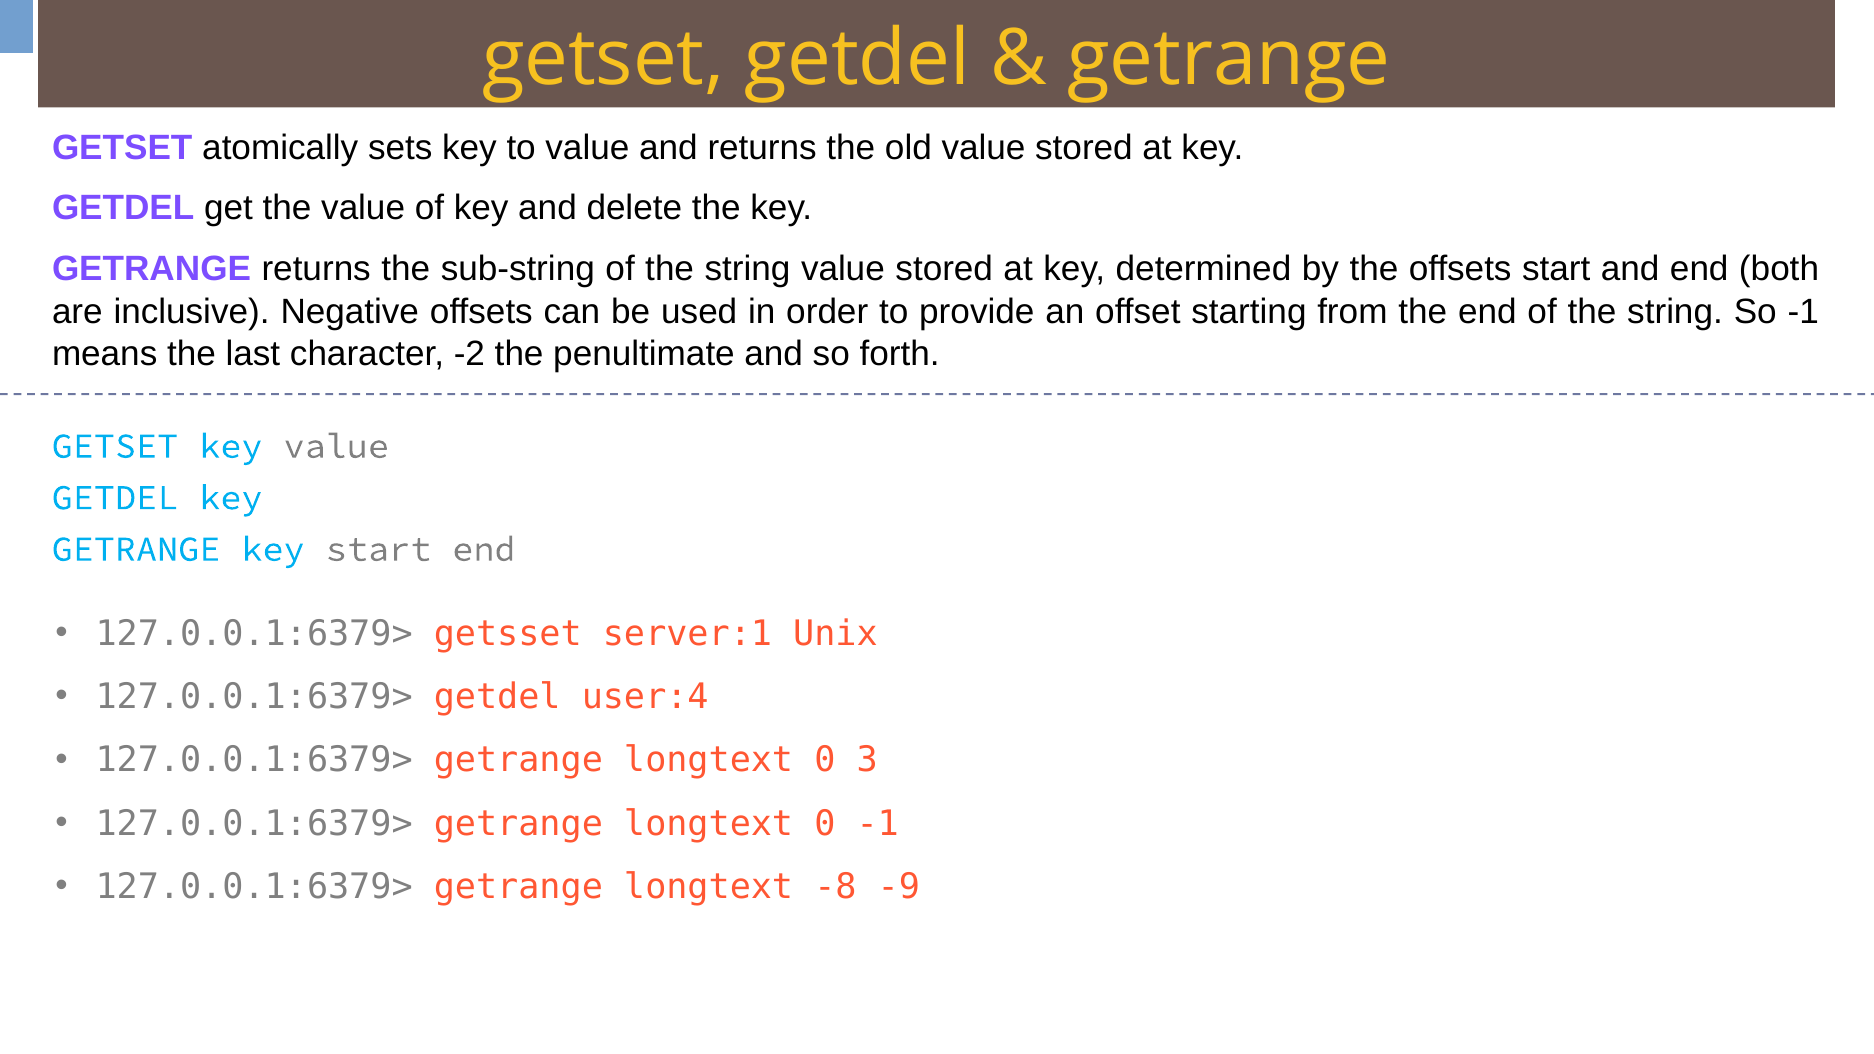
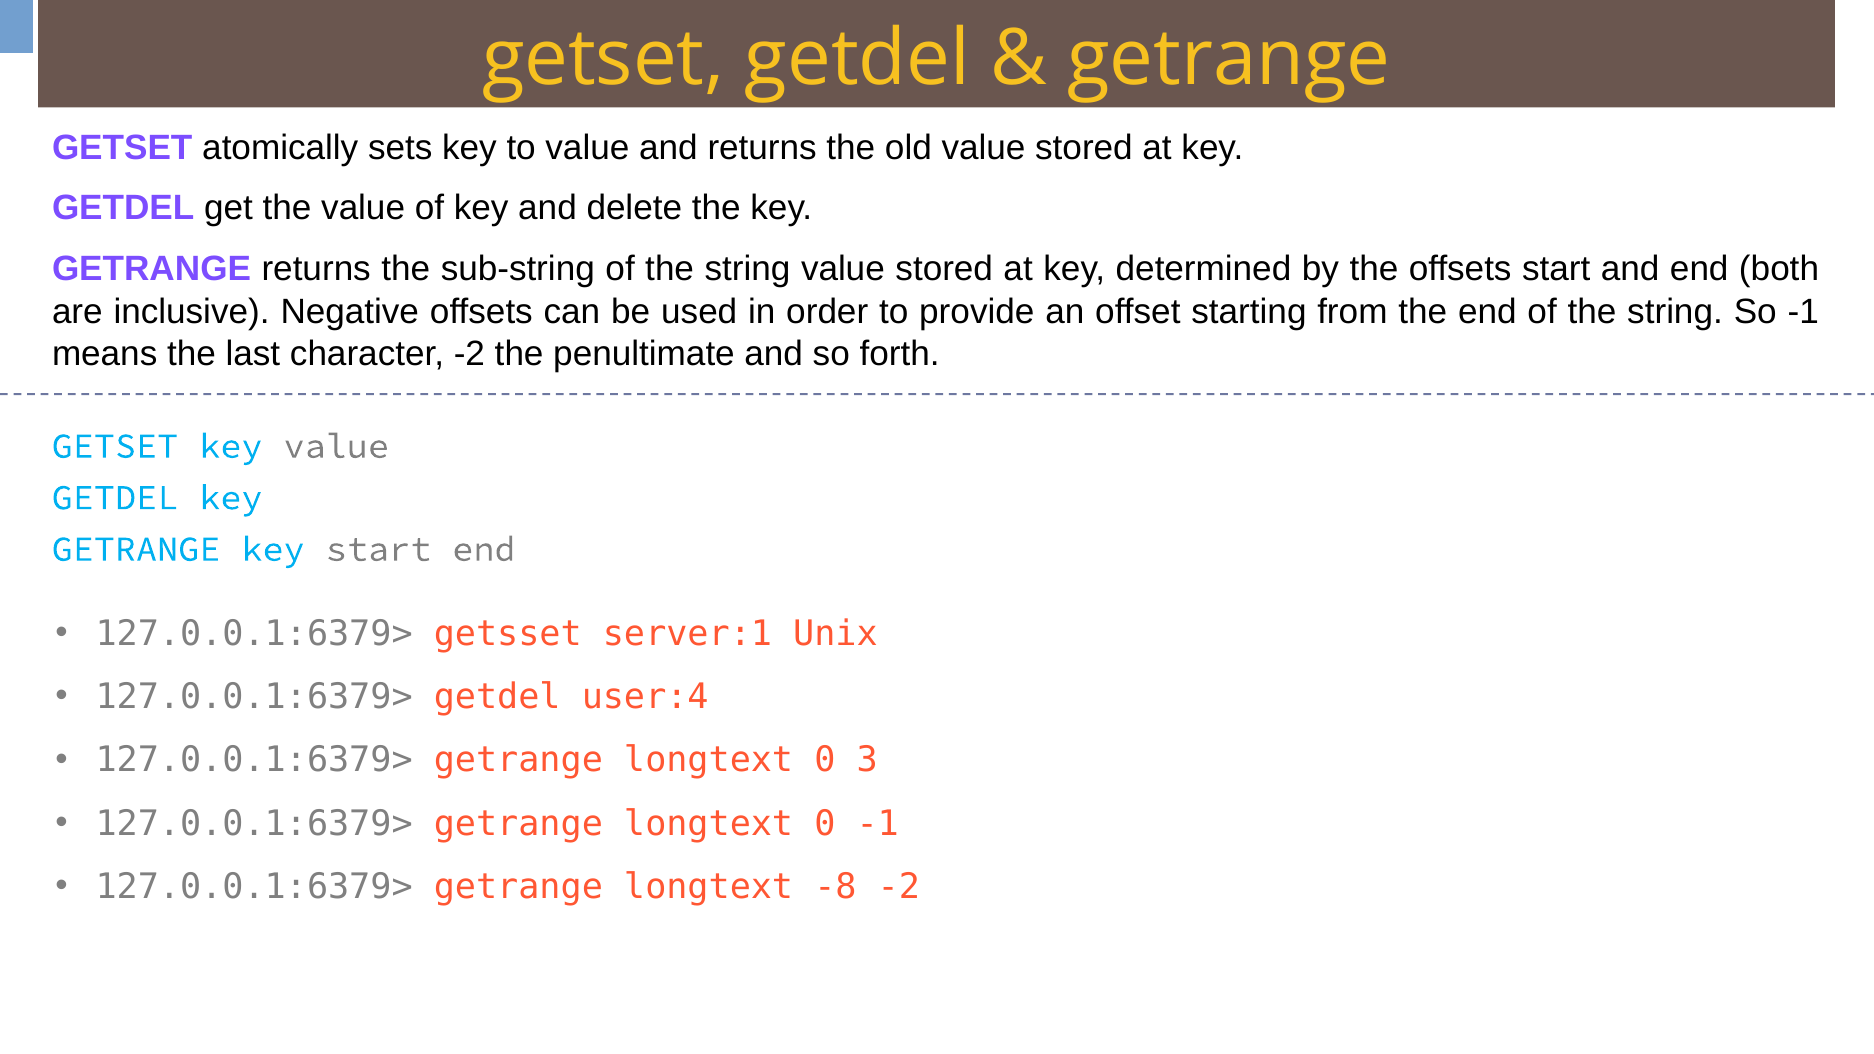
-8 -9: -9 -> -2
